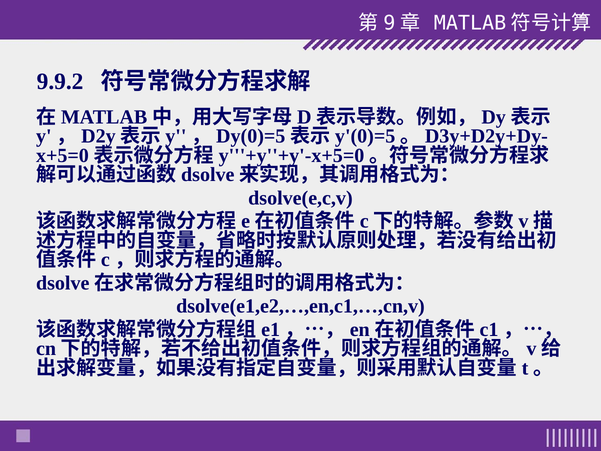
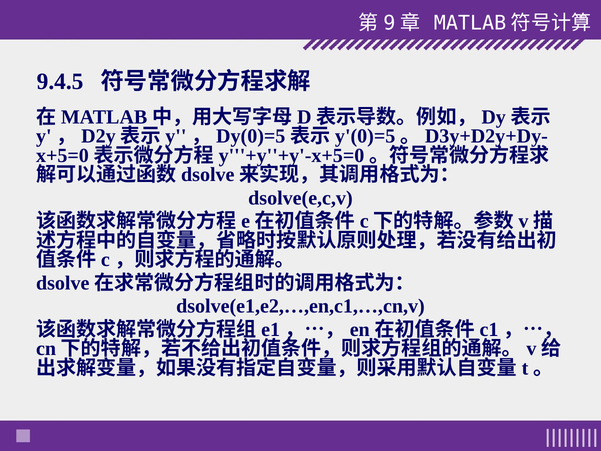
9.9.2: 9.9.2 -> 9.4.5
